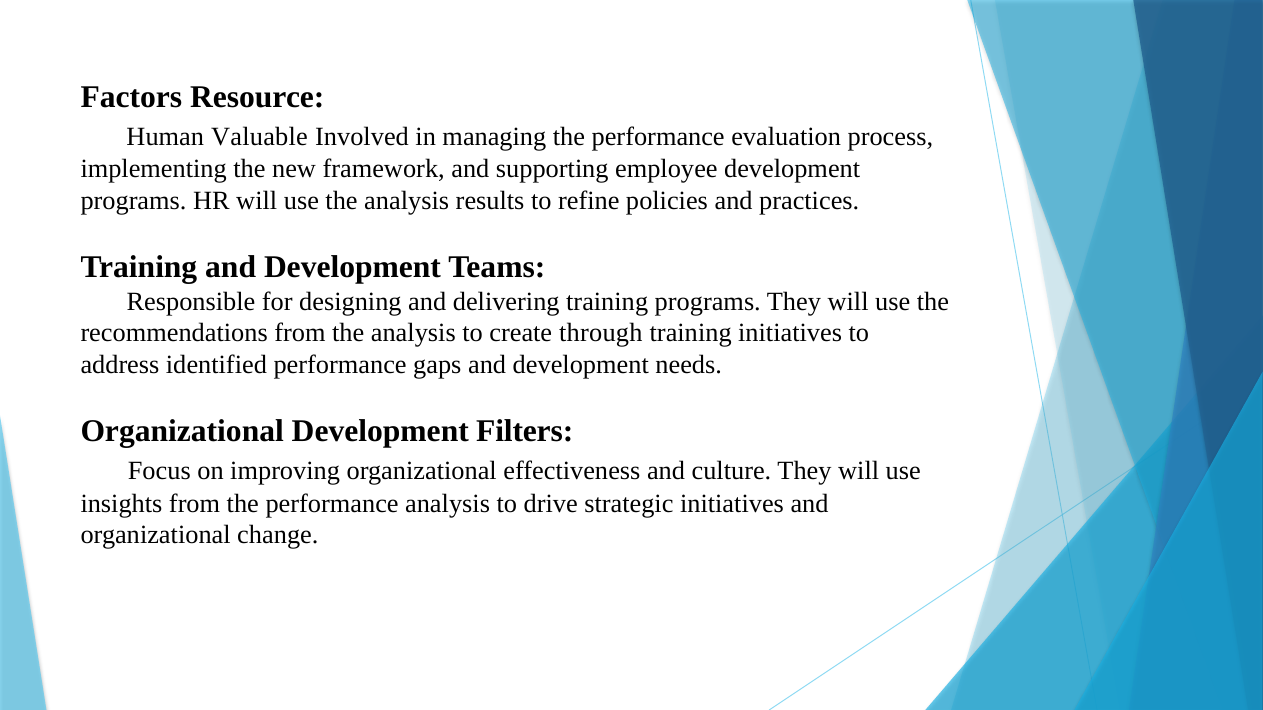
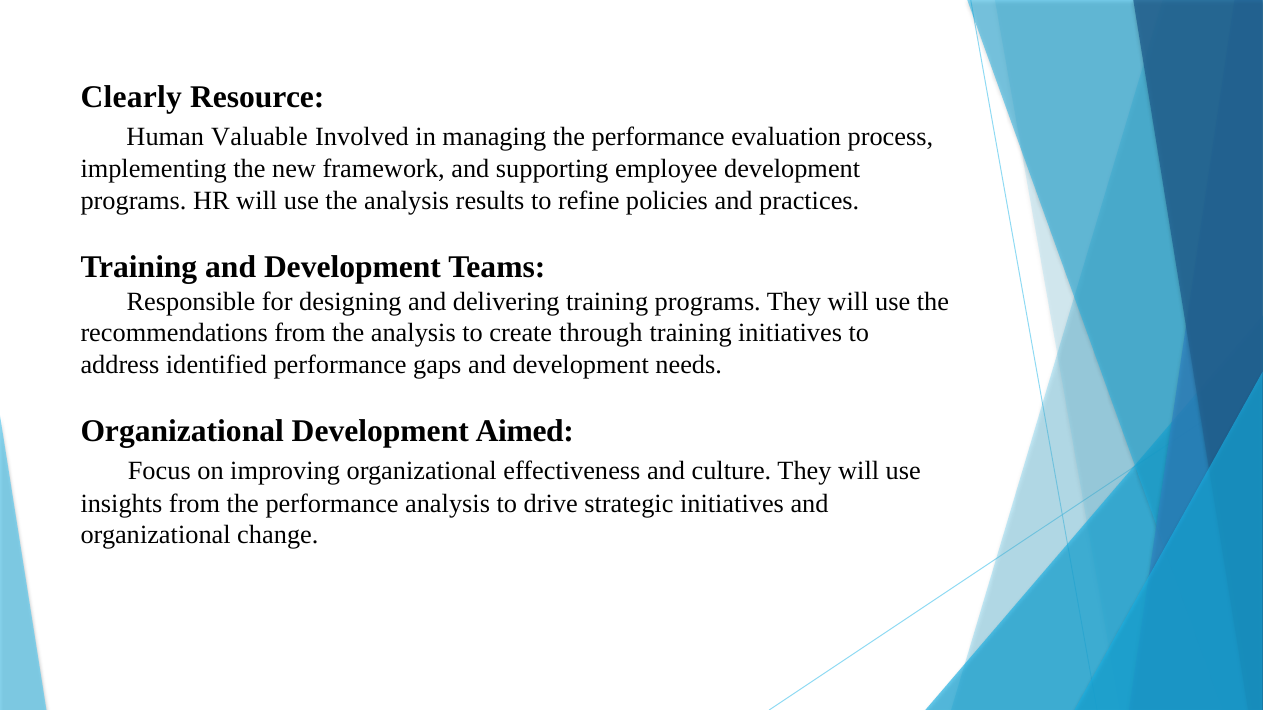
Factors: Factors -> Clearly
Filters: Filters -> Aimed
